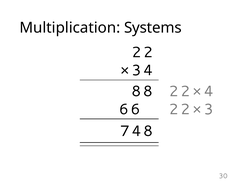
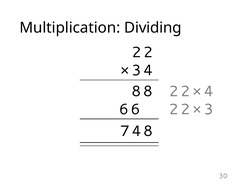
Systems: Systems -> Dividing
